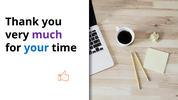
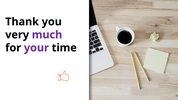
your colour: blue -> purple
